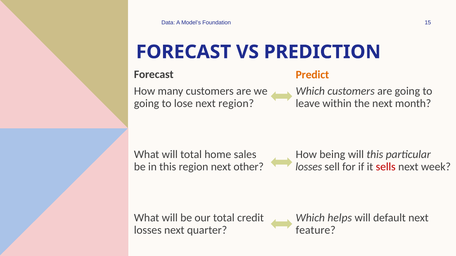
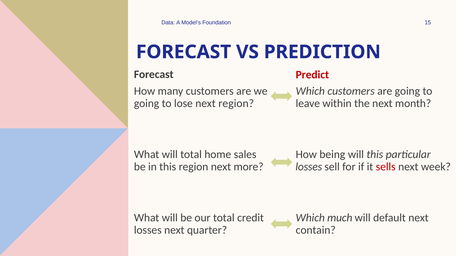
Predict colour: orange -> red
other: other -> more
helps: helps -> much
feature: feature -> contain
